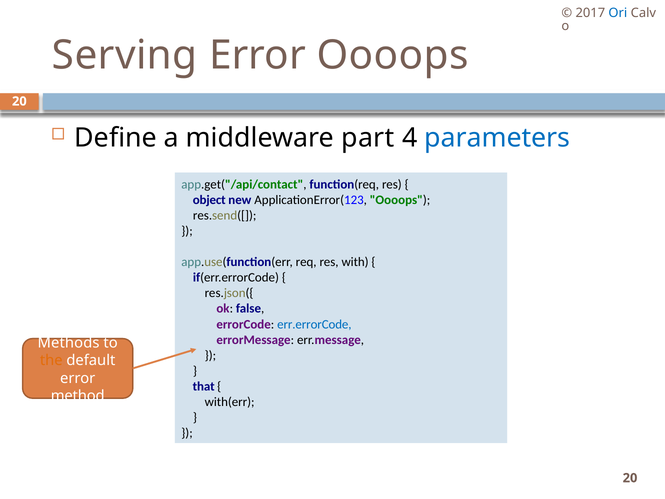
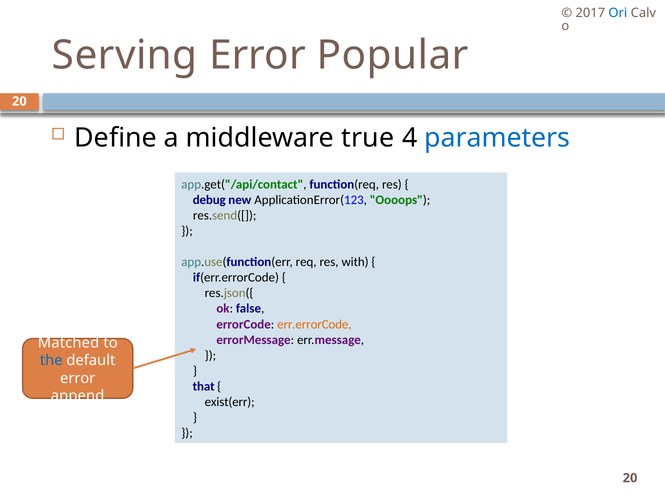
Error Oooops: Oooops -> Popular
part: part -> true
object: object -> debug
err.errorCode colour: blue -> orange
Methods: Methods -> Matched
the colour: orange -> blue
method: method -> append
with(err: with(err -> exist(err
